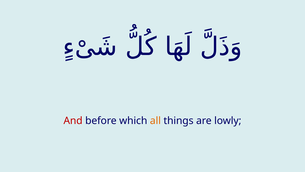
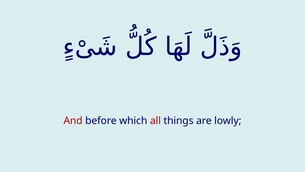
all colour: orange -> red
